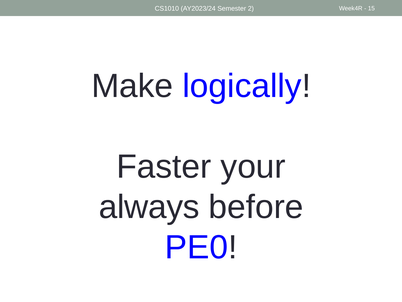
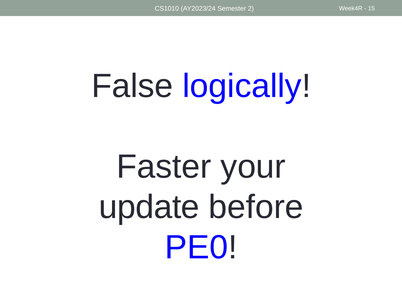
Make: Make -> False
always: always -> update
